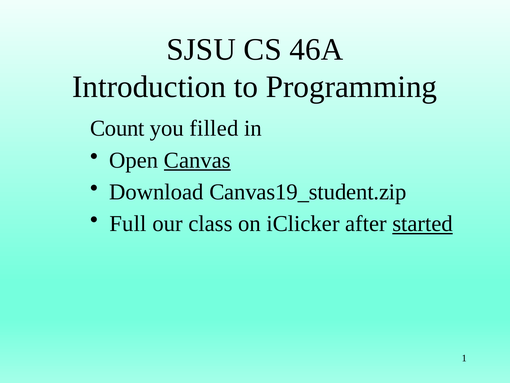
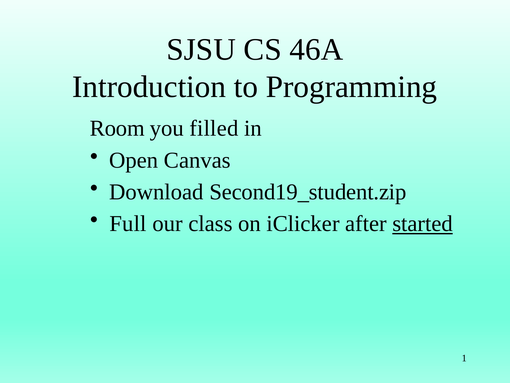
Count: Count -> Room
Canvas underline: present -> none
Canvas19_student.zip: Canvas19_student.zip -> Second19_student.zip
